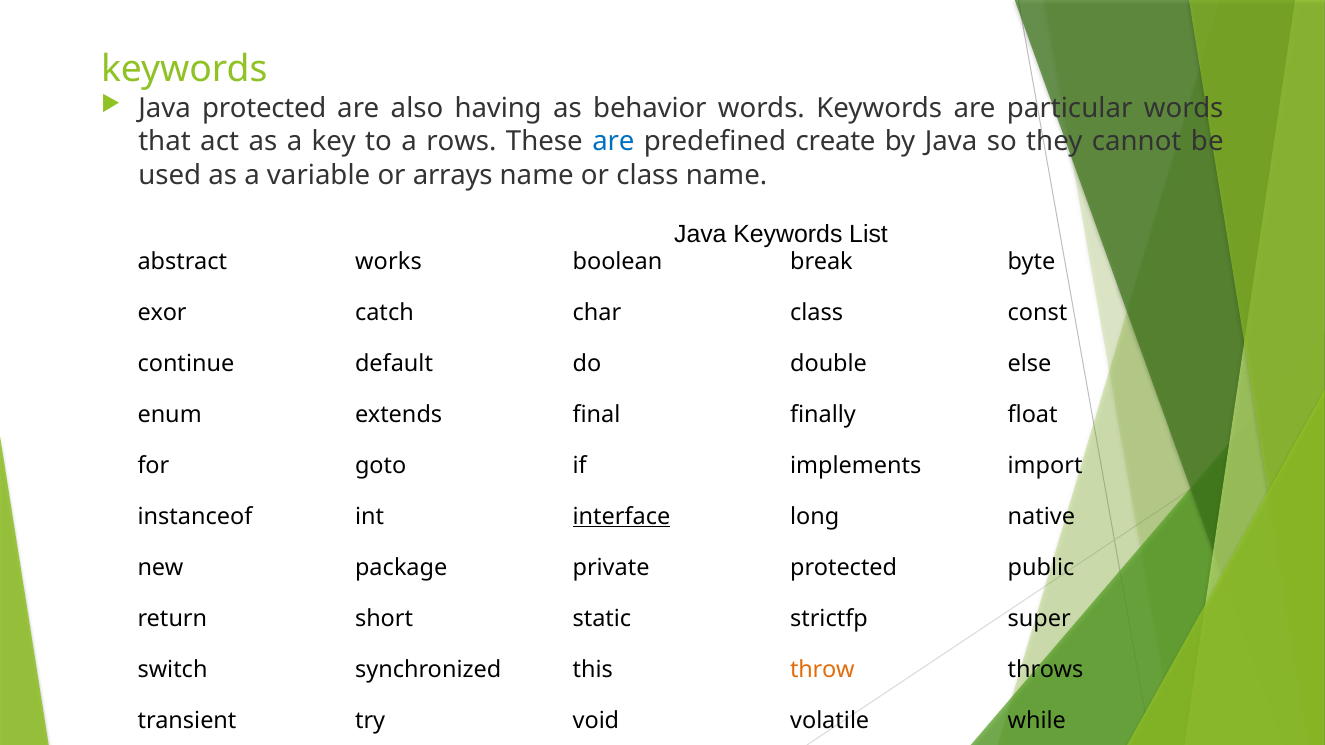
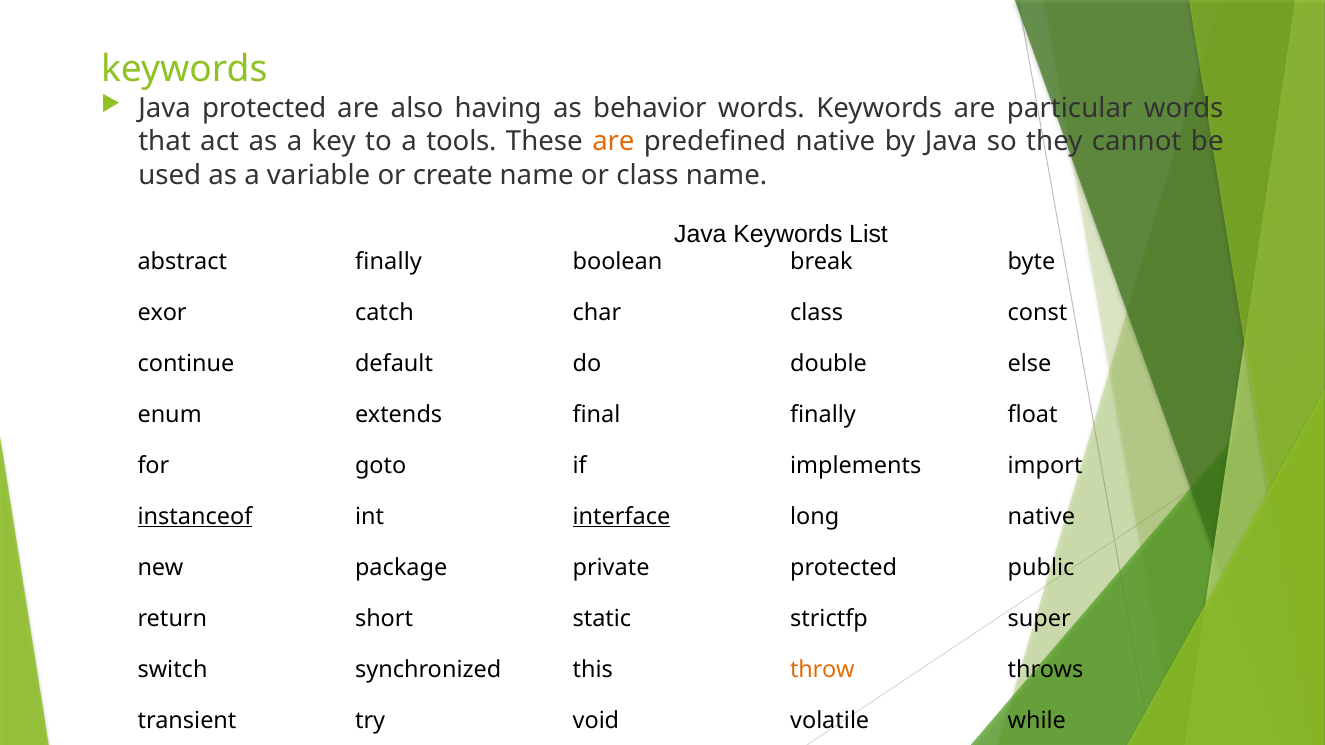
rows: rows -> tools
are at (613, 142) colour: blue -> orange
predefined create: create -> native
arrays: arrays -> create
abstract works: works -> finally
instanceof underline: none -> present
